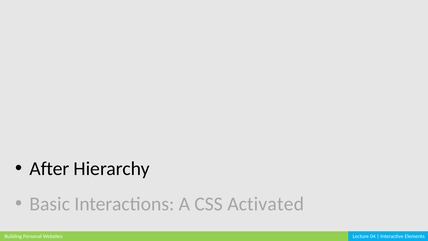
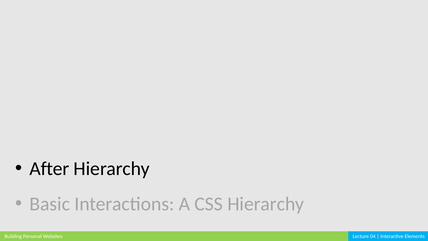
CSS Activated: Activated -> Hierarchy
